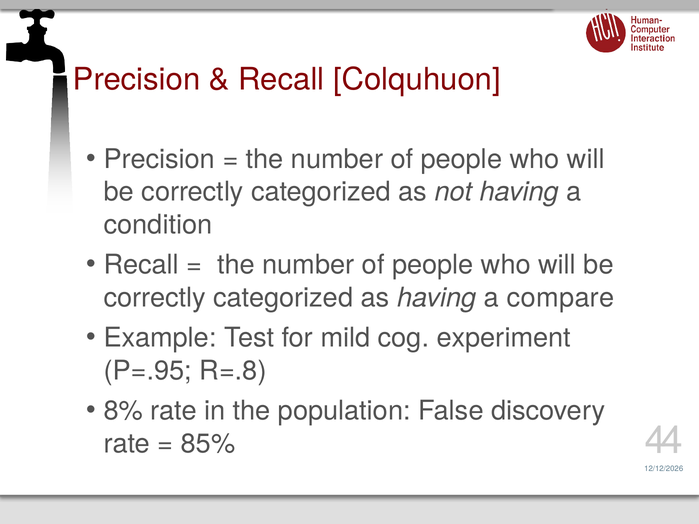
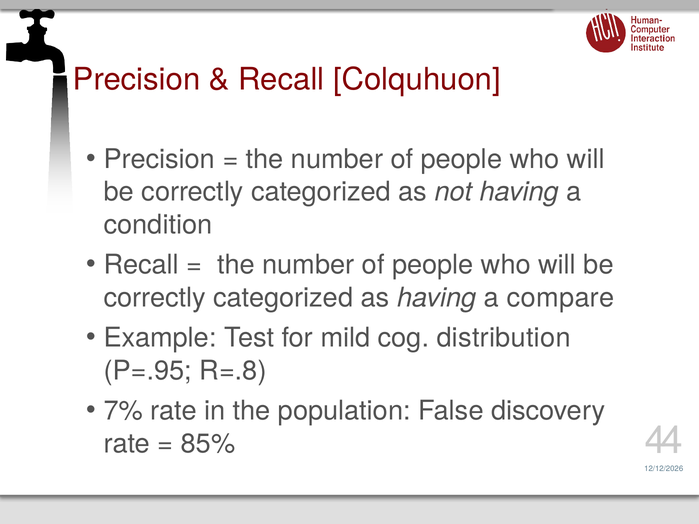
experiment: experiment -> distribution
8%: 8% -> 7%
